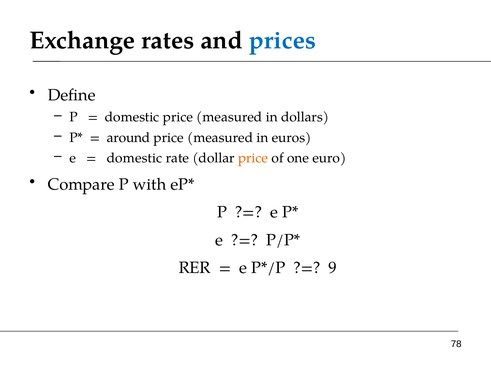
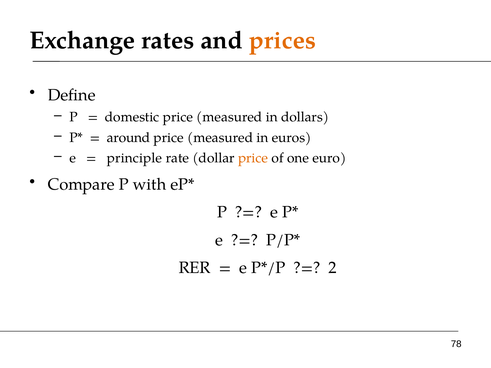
prices colour: blue -> orange
domestic at (135, 158): domestic -> principle
9: 9 -> 2
